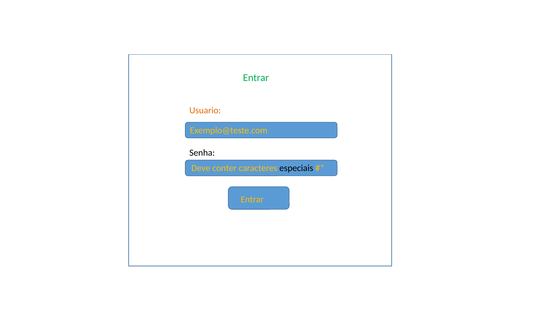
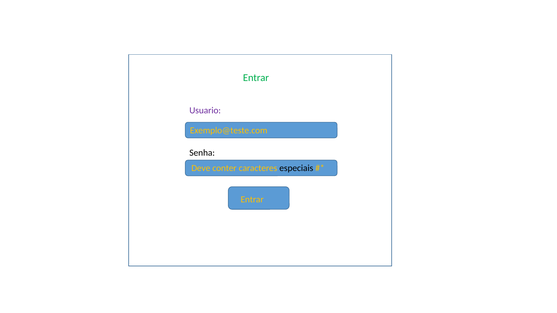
Usuario colour: orange -> purple
